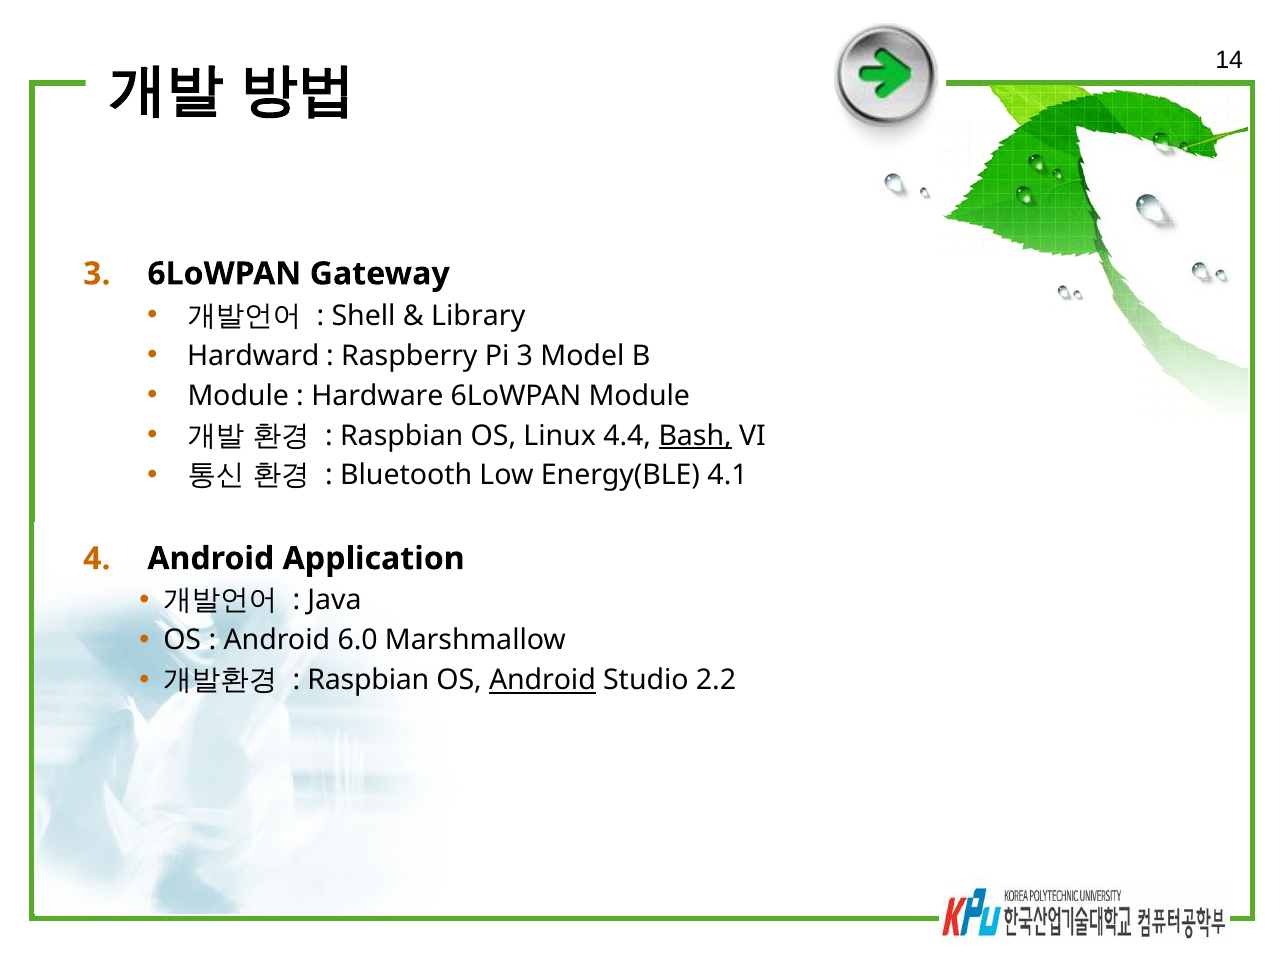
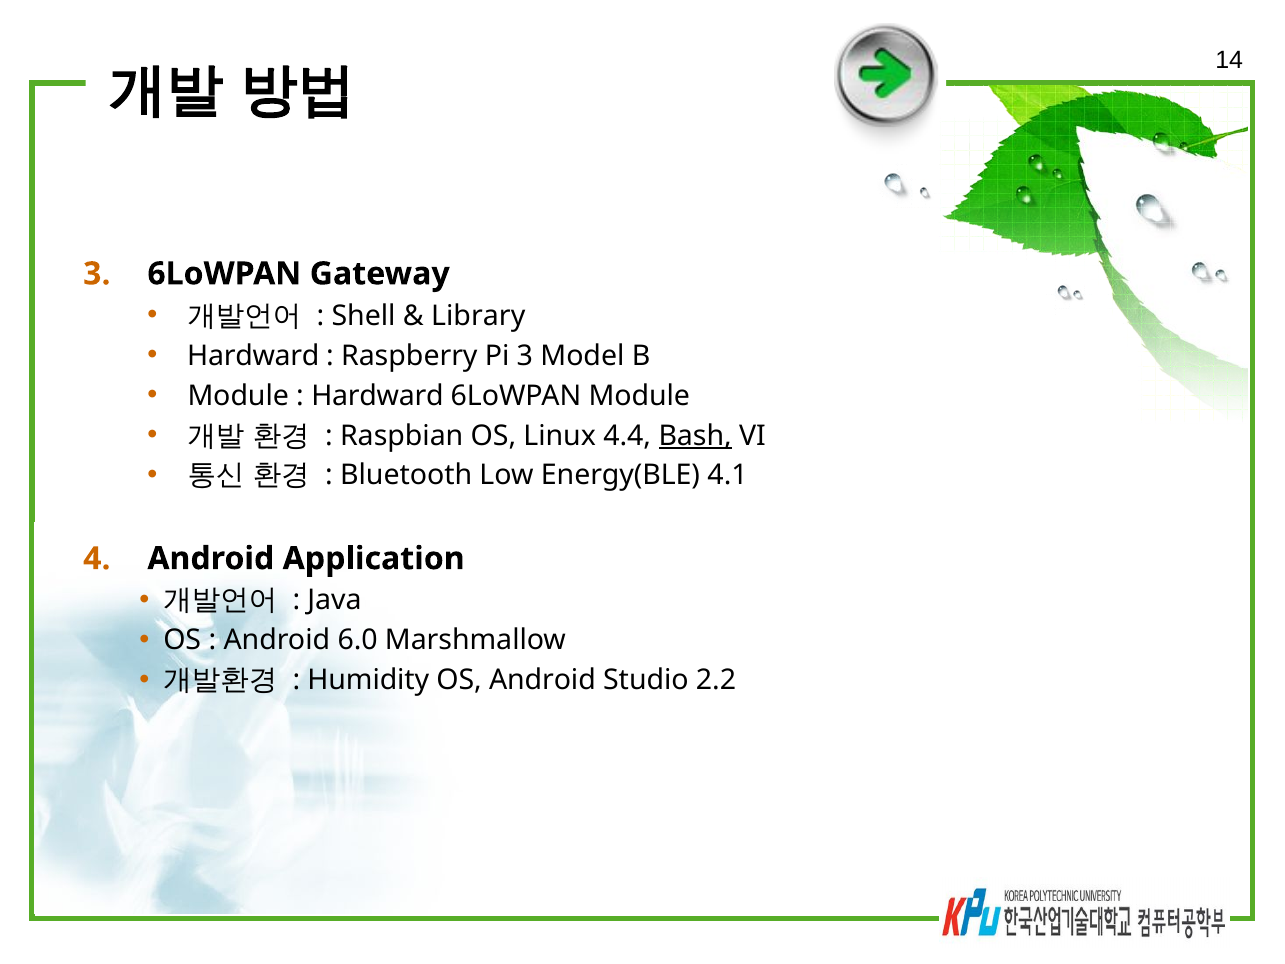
Hardware at (377, 396): Hardware -> Hardward
Raspbian at (368, 680): Raspbian -> Humidity
Android at (542, 680) underline: present -> none
